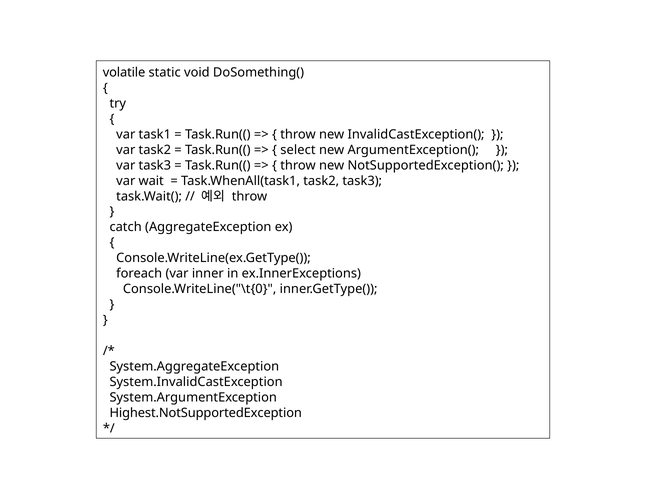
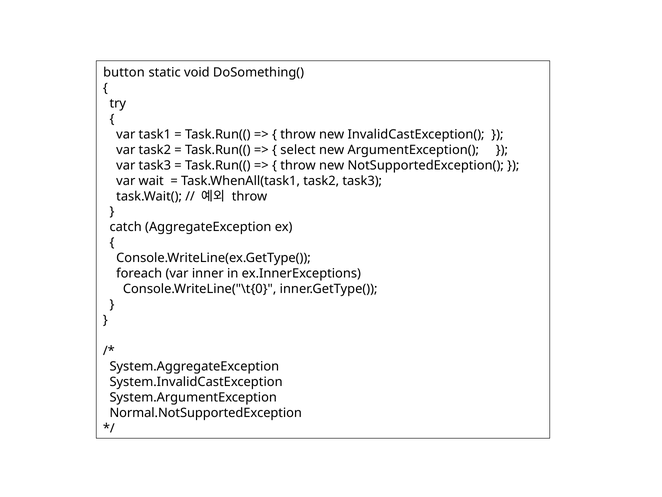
volatile: volatile -> button
Highest.NotSupportedException: Highest.NotSupportedException -> Normal.NotSupportedException
